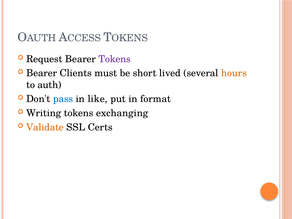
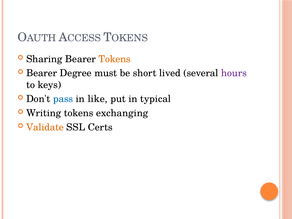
Request: Request -> Sharing
Tokens at (115, 59) colour: purple -> orange
Clients: Clients -> Degree
hours colour: orange -> purple
to auth: auth -> keys
format: format -> typical
